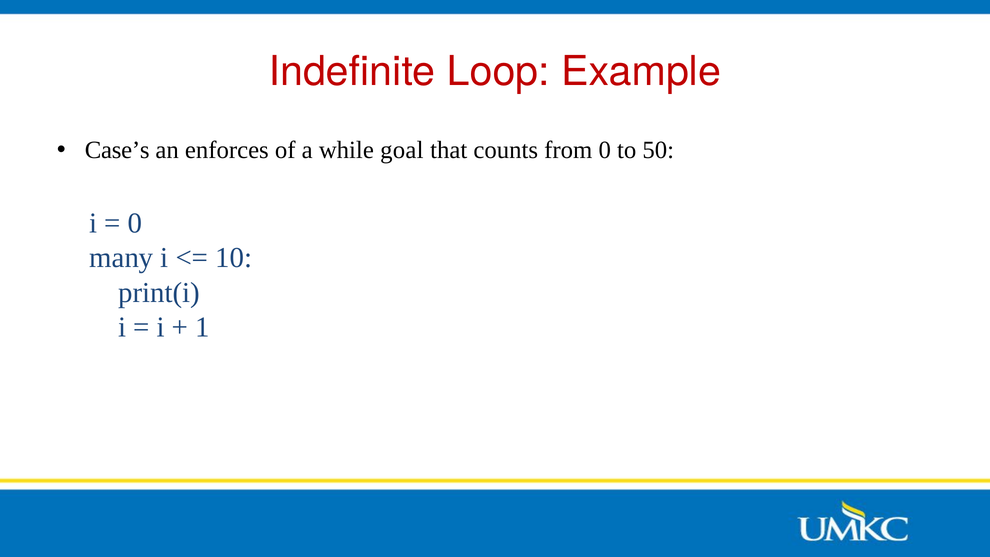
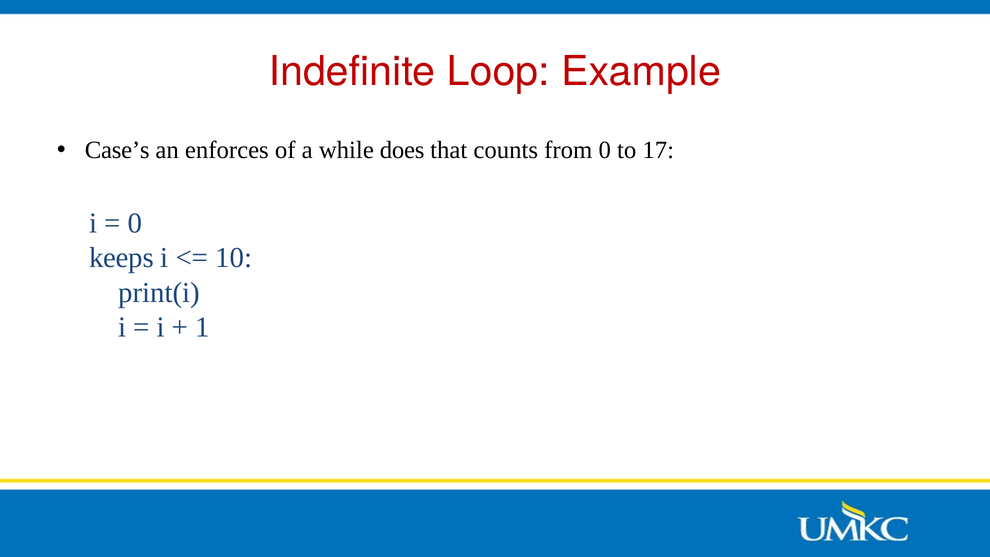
goal: goal -> does
50: 50 -> 17
many: many -> keeps
